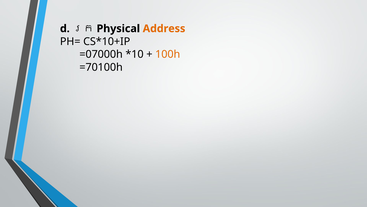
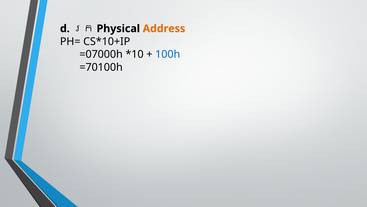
100h colour: orange -> blue
